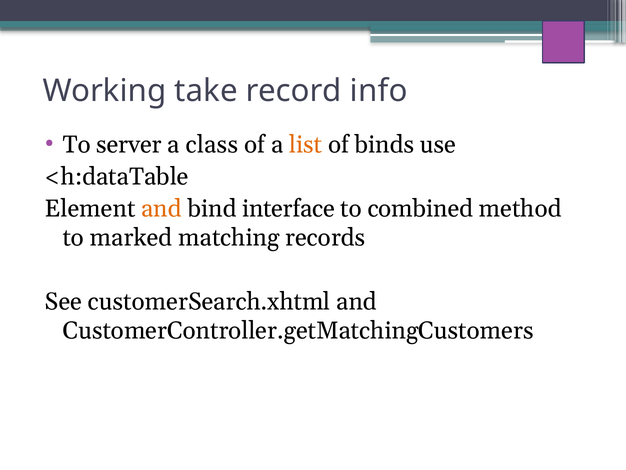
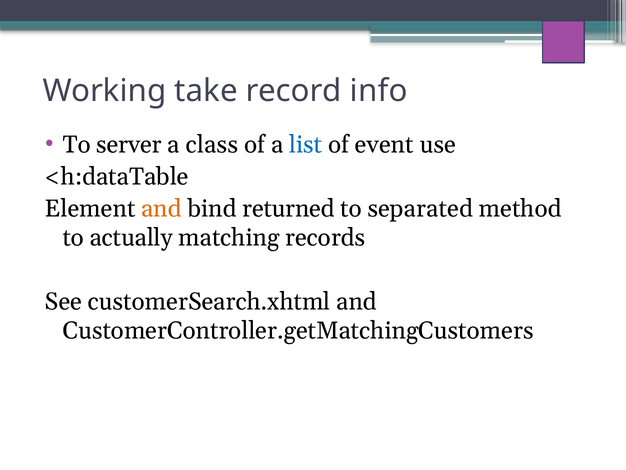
list colour: orange -> blue
binds: binds -> event
interface: interface -> returned
combined: combined -> separated
marked: marked -> actually
